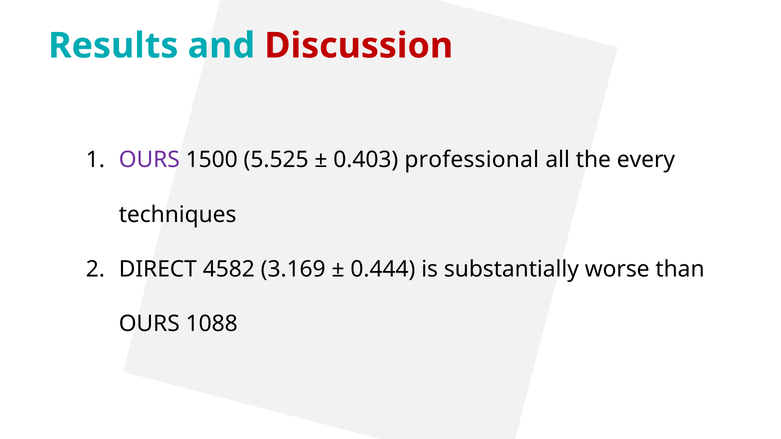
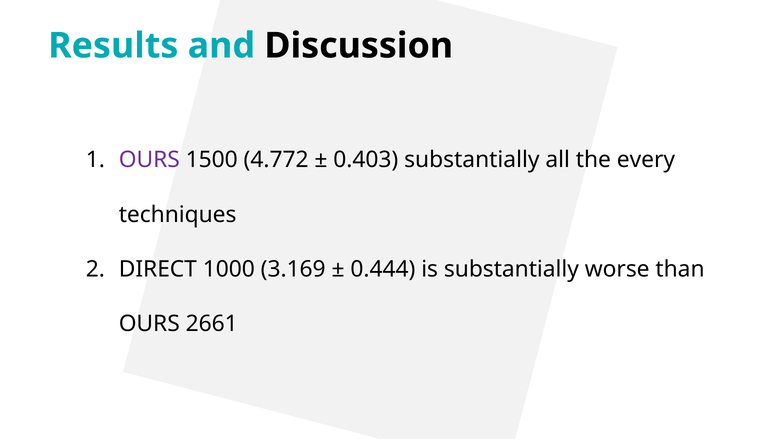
Discussion colour: red -> black
5.525: 5.525 -> 4.772
0.403 professional: professional -> substantially
4582: 4582 -> 1000
1088: 1088 -> 2661
